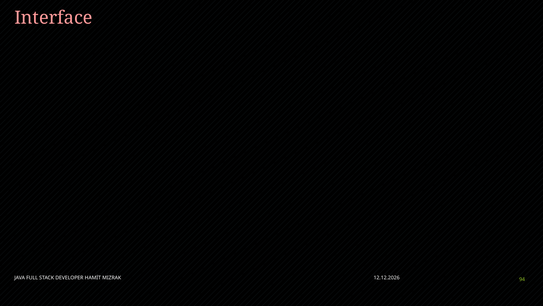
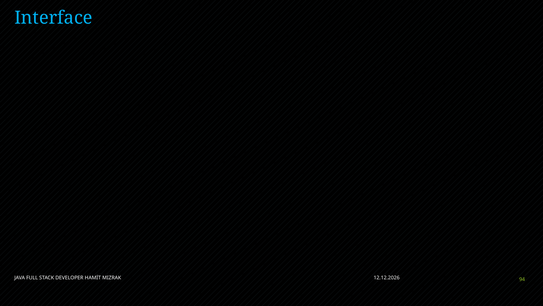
Interface colour: pink -> light blue
